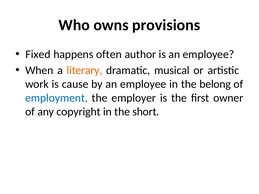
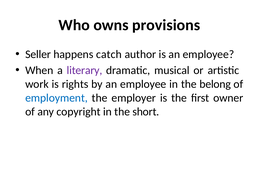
Fixed: Fixed -> Seller
often: often -> catch
literary colour: orange -> purple
cause: cause -> rights
